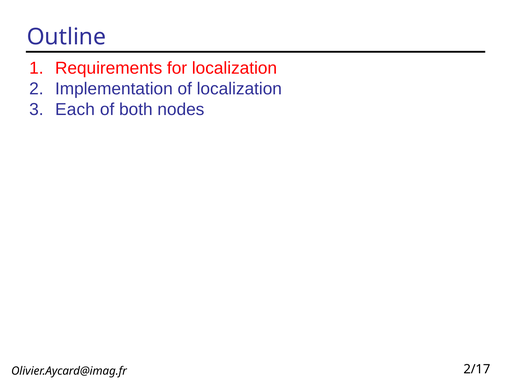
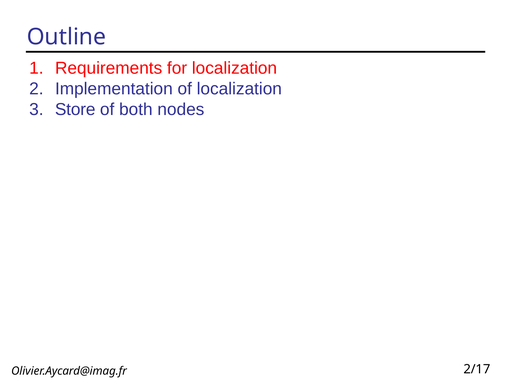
Each: Each -> Store
